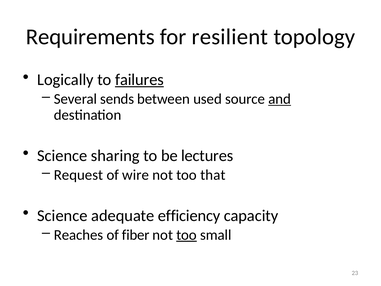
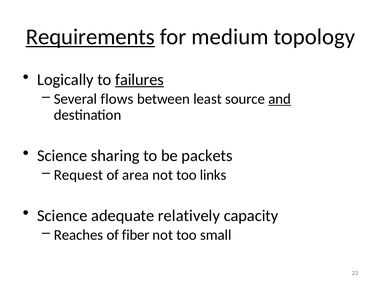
Requirements underline: none -> present
resilient: resilient -> medium
sends: sends -> flows
used: used -> least
lectures: lectures -> packets
wire: wire -> area
that: that -> links
efficiency: efficiency -> relatively
too at (187, 235) underline: present -> none
